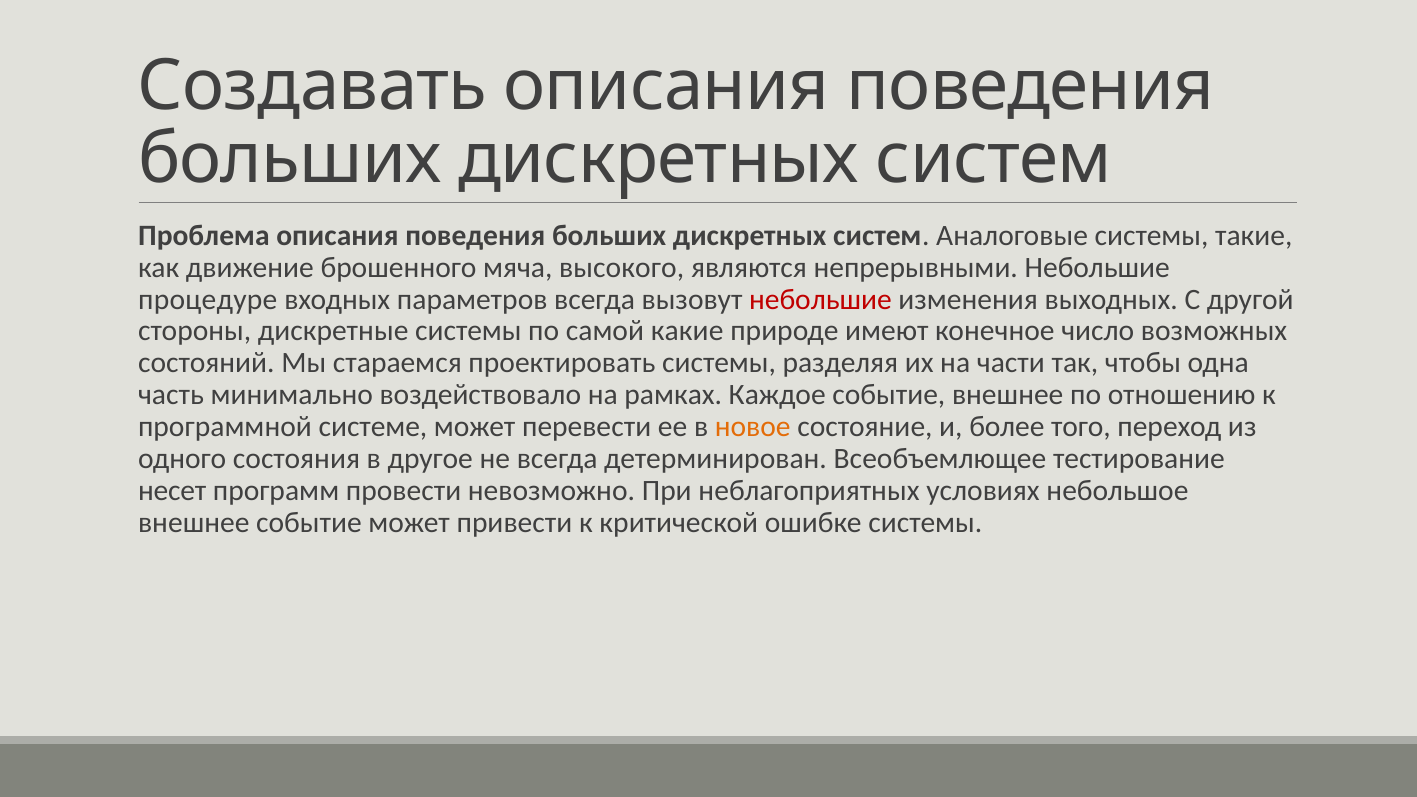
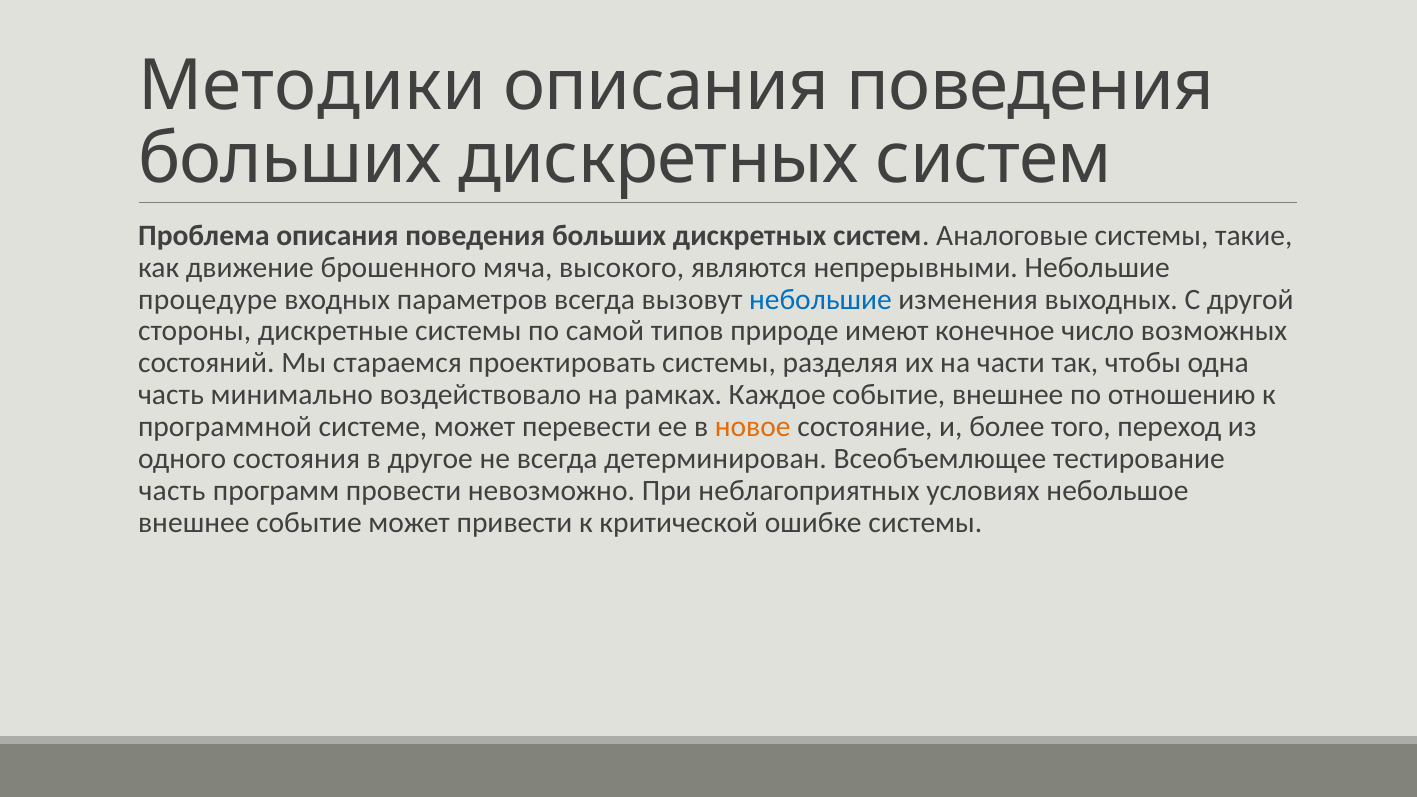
Создавать: Создавать -> Методики
небольшие at (820, 299) colour: red -> blue
какие: какие -> типов
несет at (172, 491): несет -> часть
